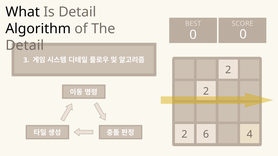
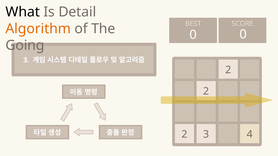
Algorithm colour: black -> orange
Detail at (25, 45): Detail -> Going
2 6: 6 -> 3
